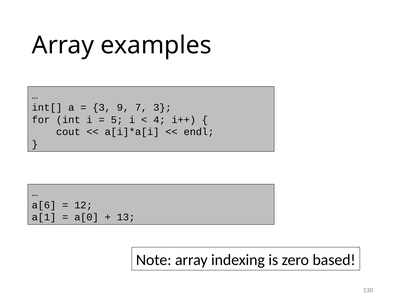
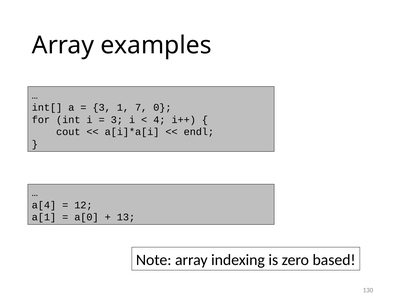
9: 9 -> 1
7 3: 3 -> 0
5 at (117, 120): 5 -> 3
a[6: a[6 -> a[4
